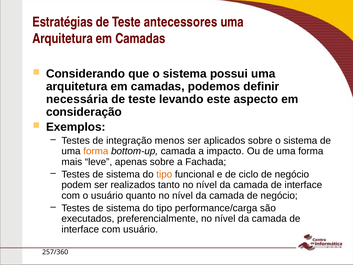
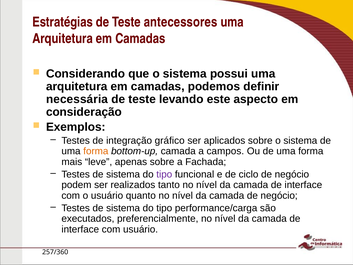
menos: menos -> gráfico
impacto: impacto -> campos
tipo at (164, 174) colour: orange -> purple
